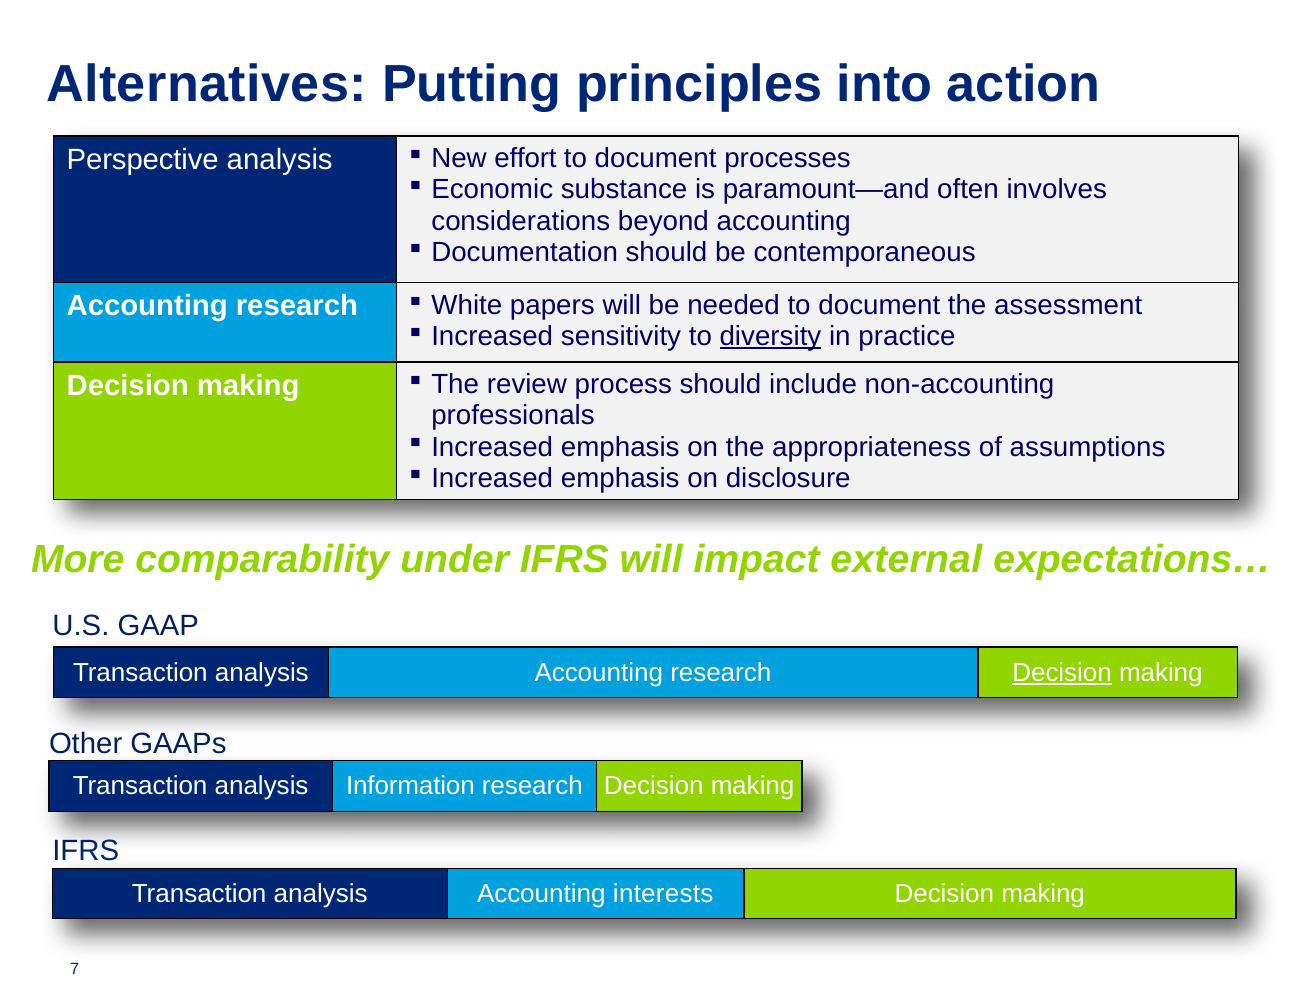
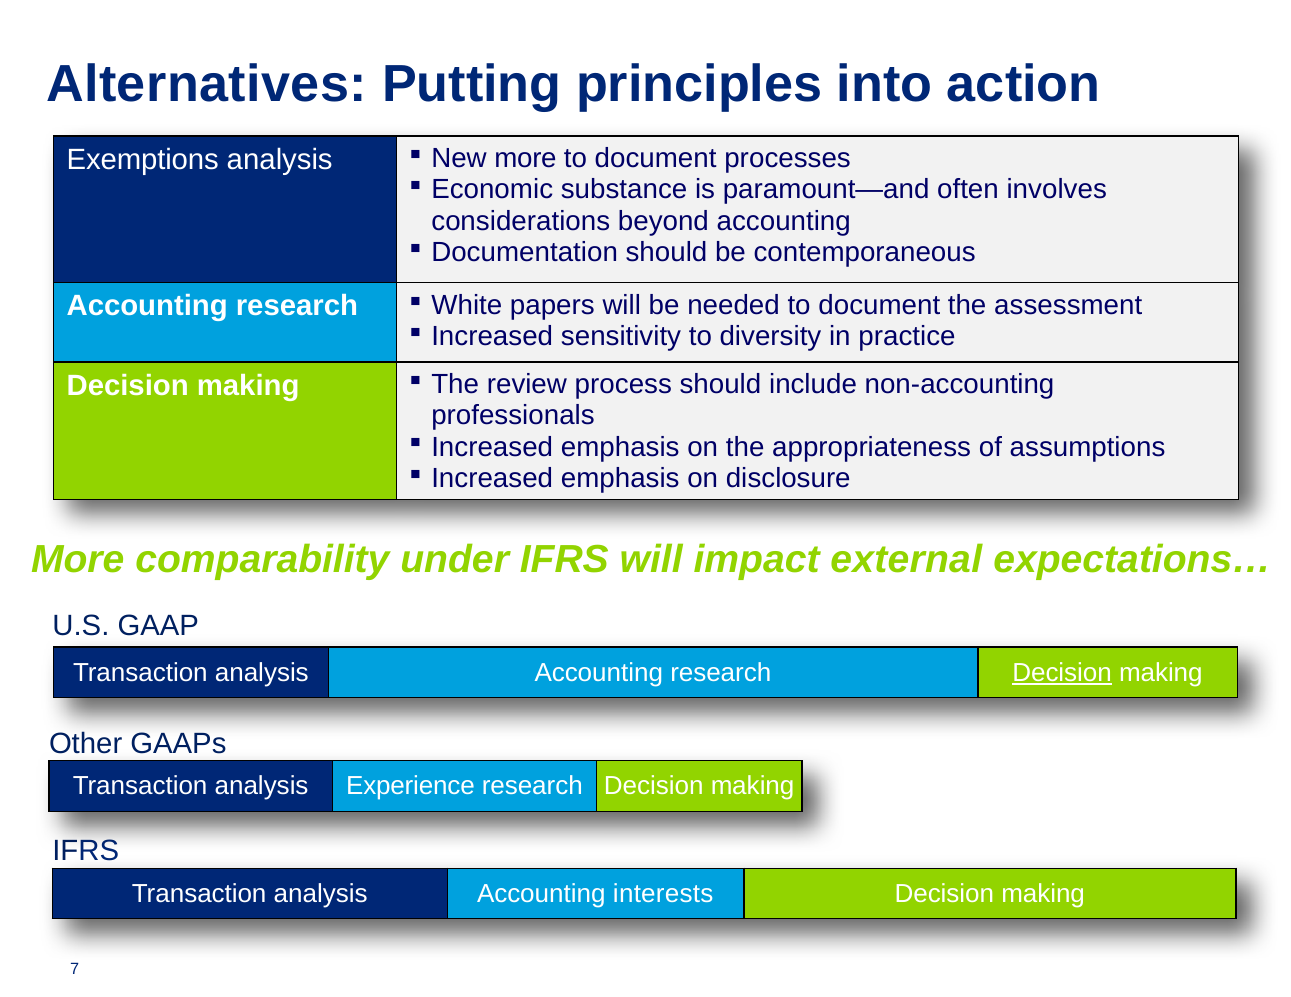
Perspective: Perspective -> Exemptions
New effort: effort -> more
diversity underline: present -> none
Information: Information -> Experience
